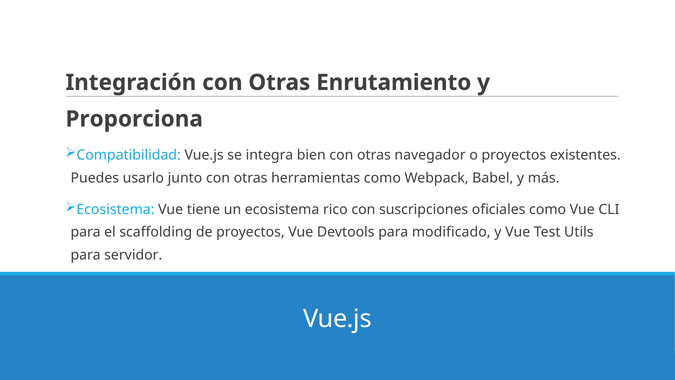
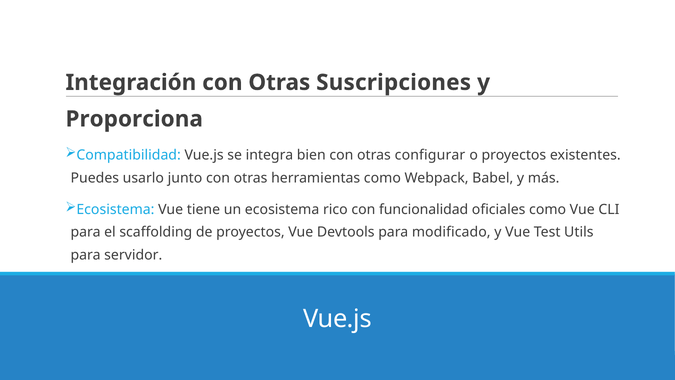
Enrutamiento: Enrutamiento -> Suscripciones
navegador: navegador -> configurar
suscripciones: suscripciones -> funcionalidad
